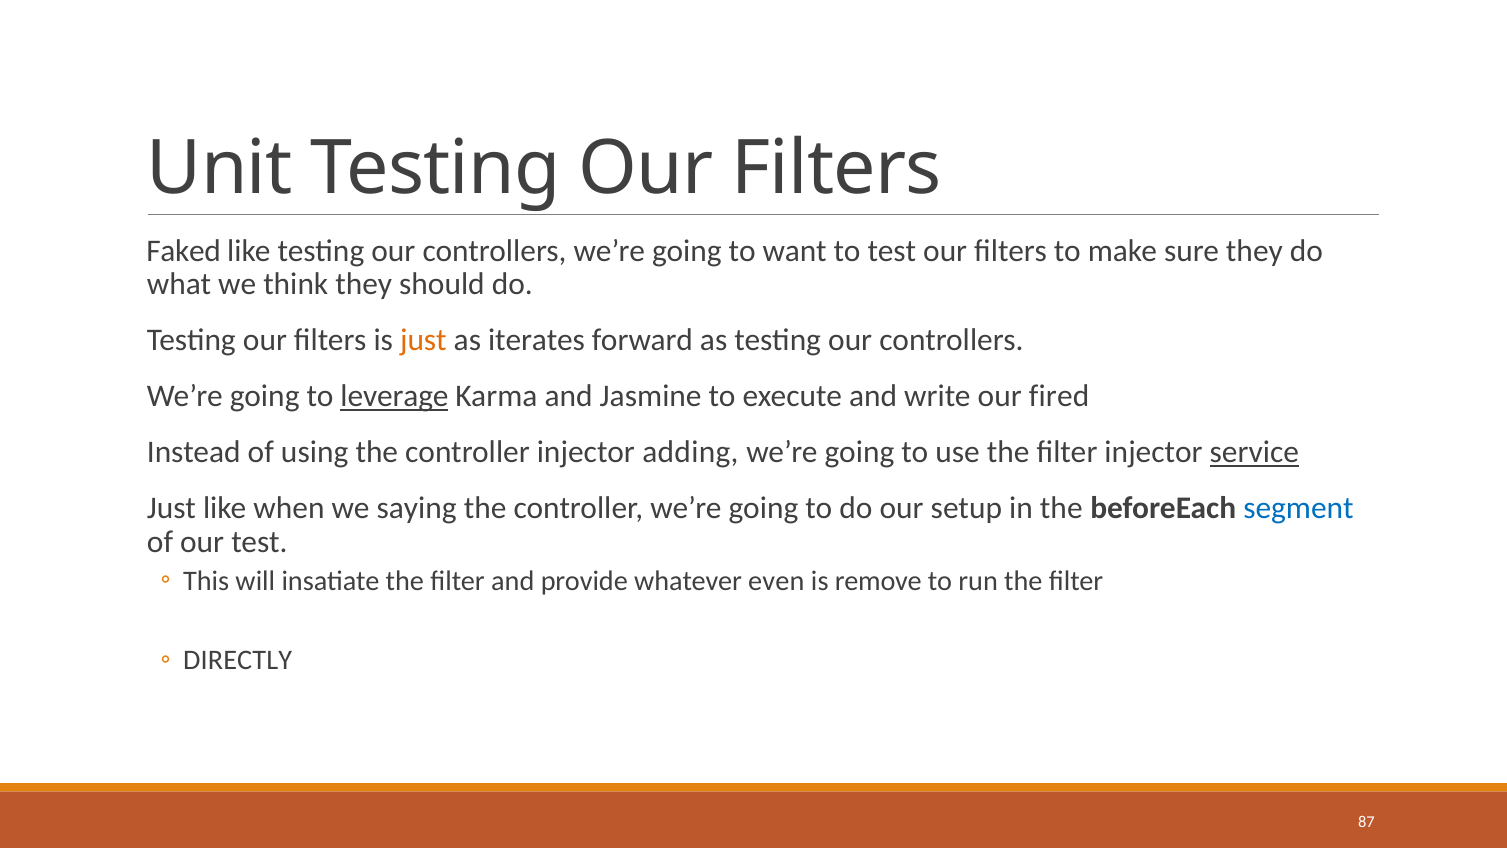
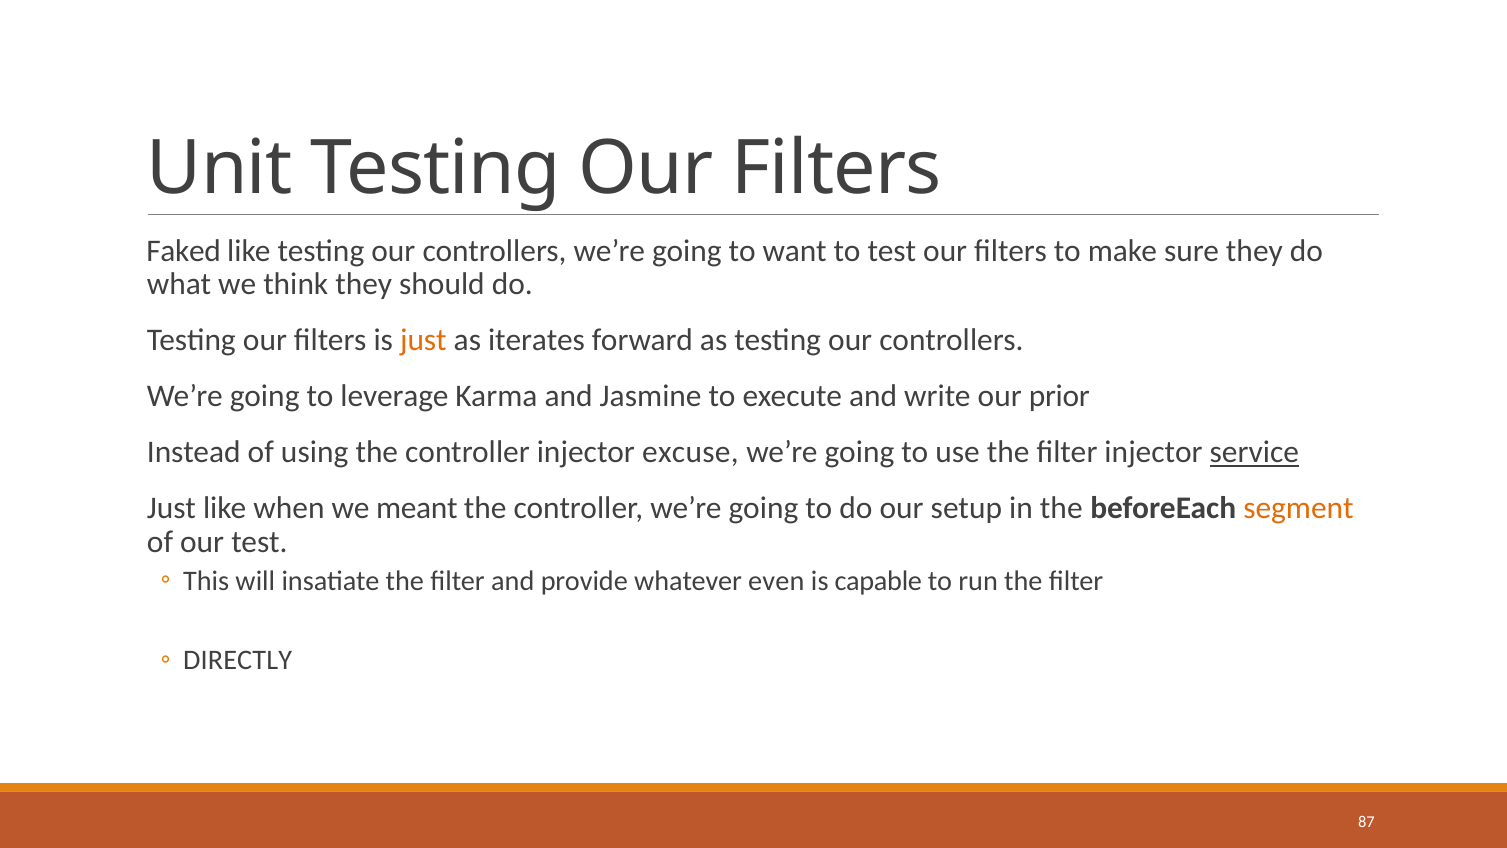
leverage underline: present -> none
fired: fired -> prior
adding: adding -> excuse
saying: saying -> meant
segment colour: blue -> orange
remove: remove -> capable
